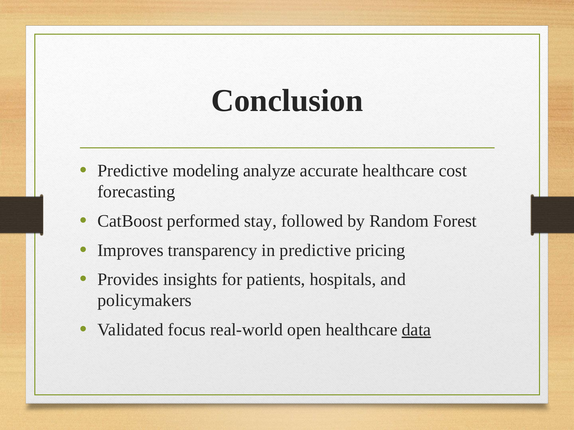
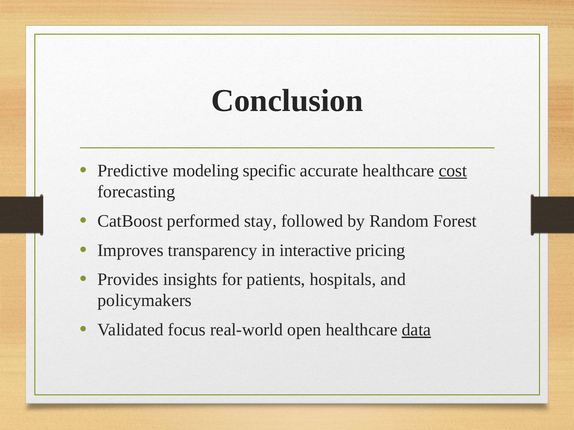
analyze: analyze -> specific
cost underline: none -> present
in predictive: predictive -> interactive
